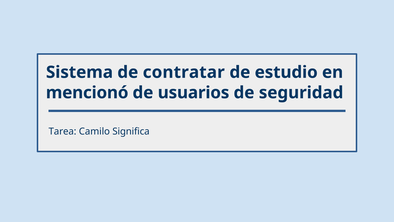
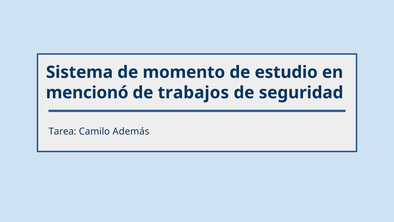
contratar: contratar -> momento
usuarios: usuarios -> trabajos
Significa: Significa -> Además
